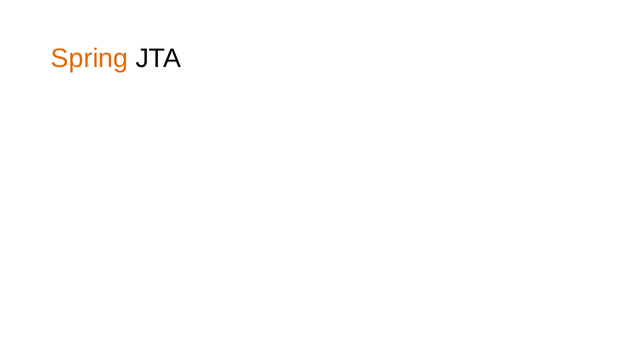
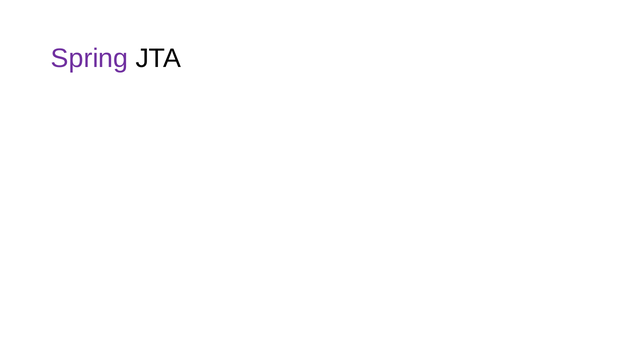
Spring colour: orange -> purple
